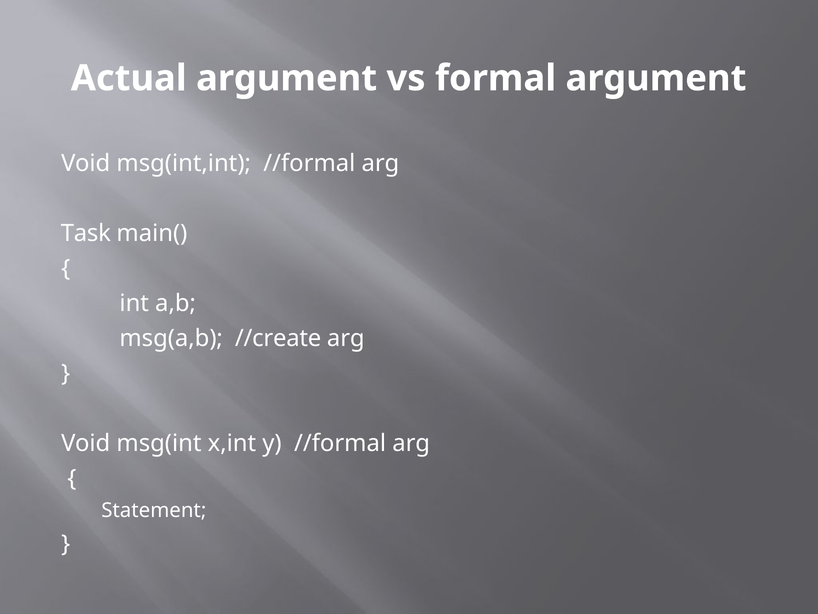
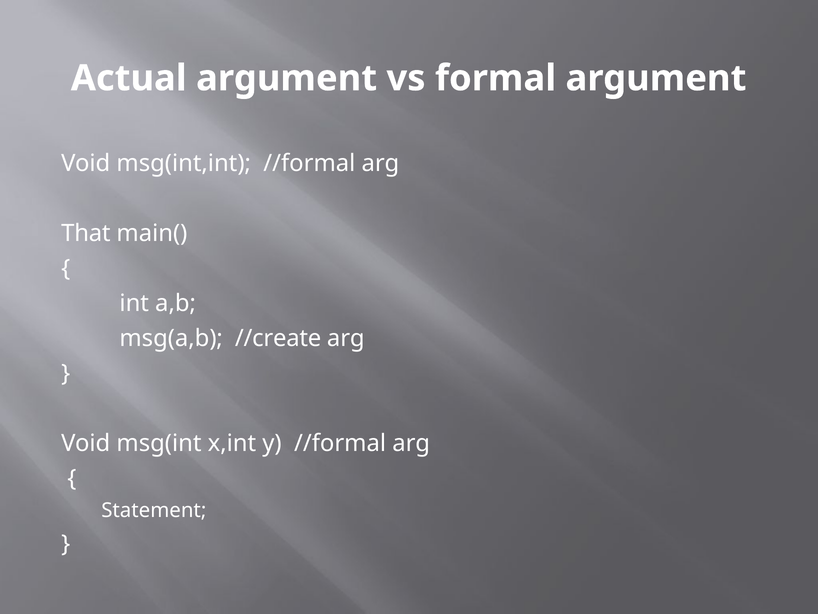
Task: Task -> That
